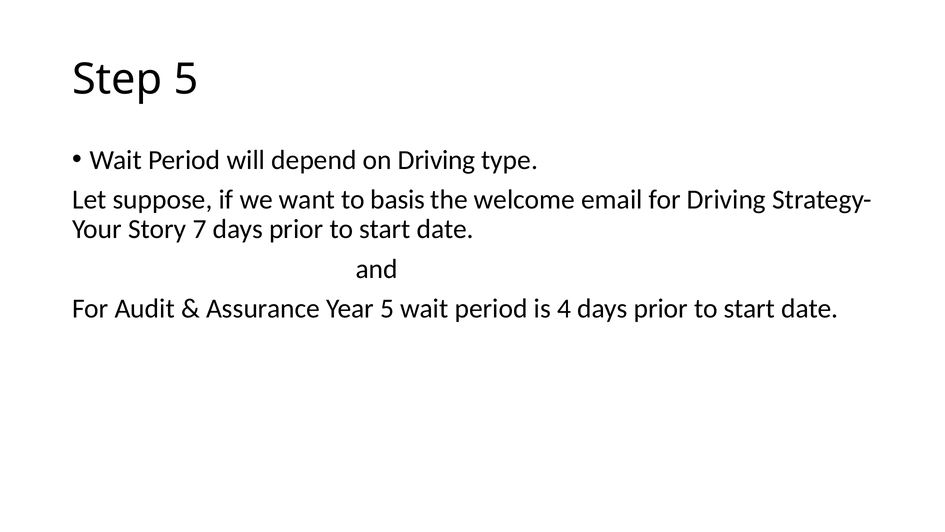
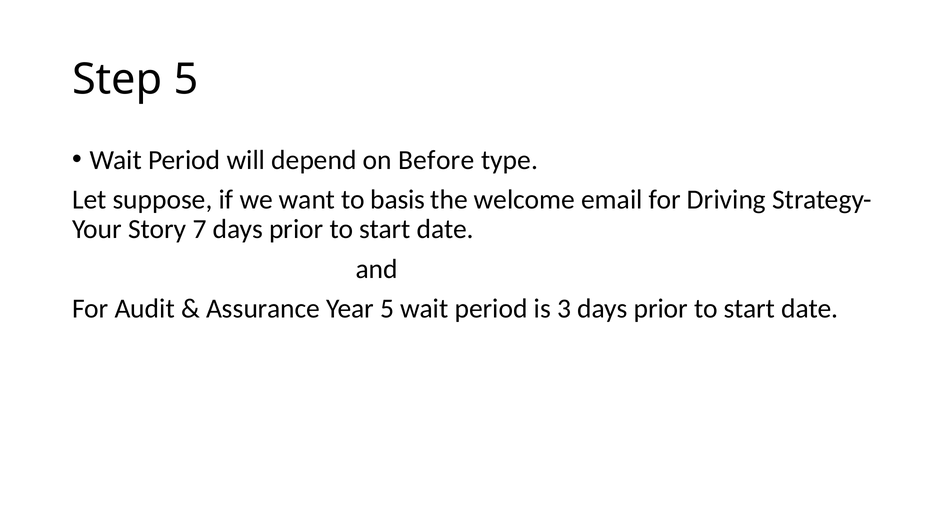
on Driving: Driving -> Before
4: 4 -> 3
